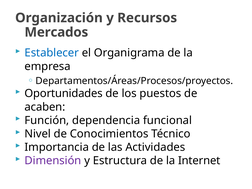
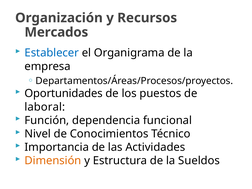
acaben: acaben -> laboral
Dimensión colour: purple -> orange
Internet: Internet -> Sueldos
